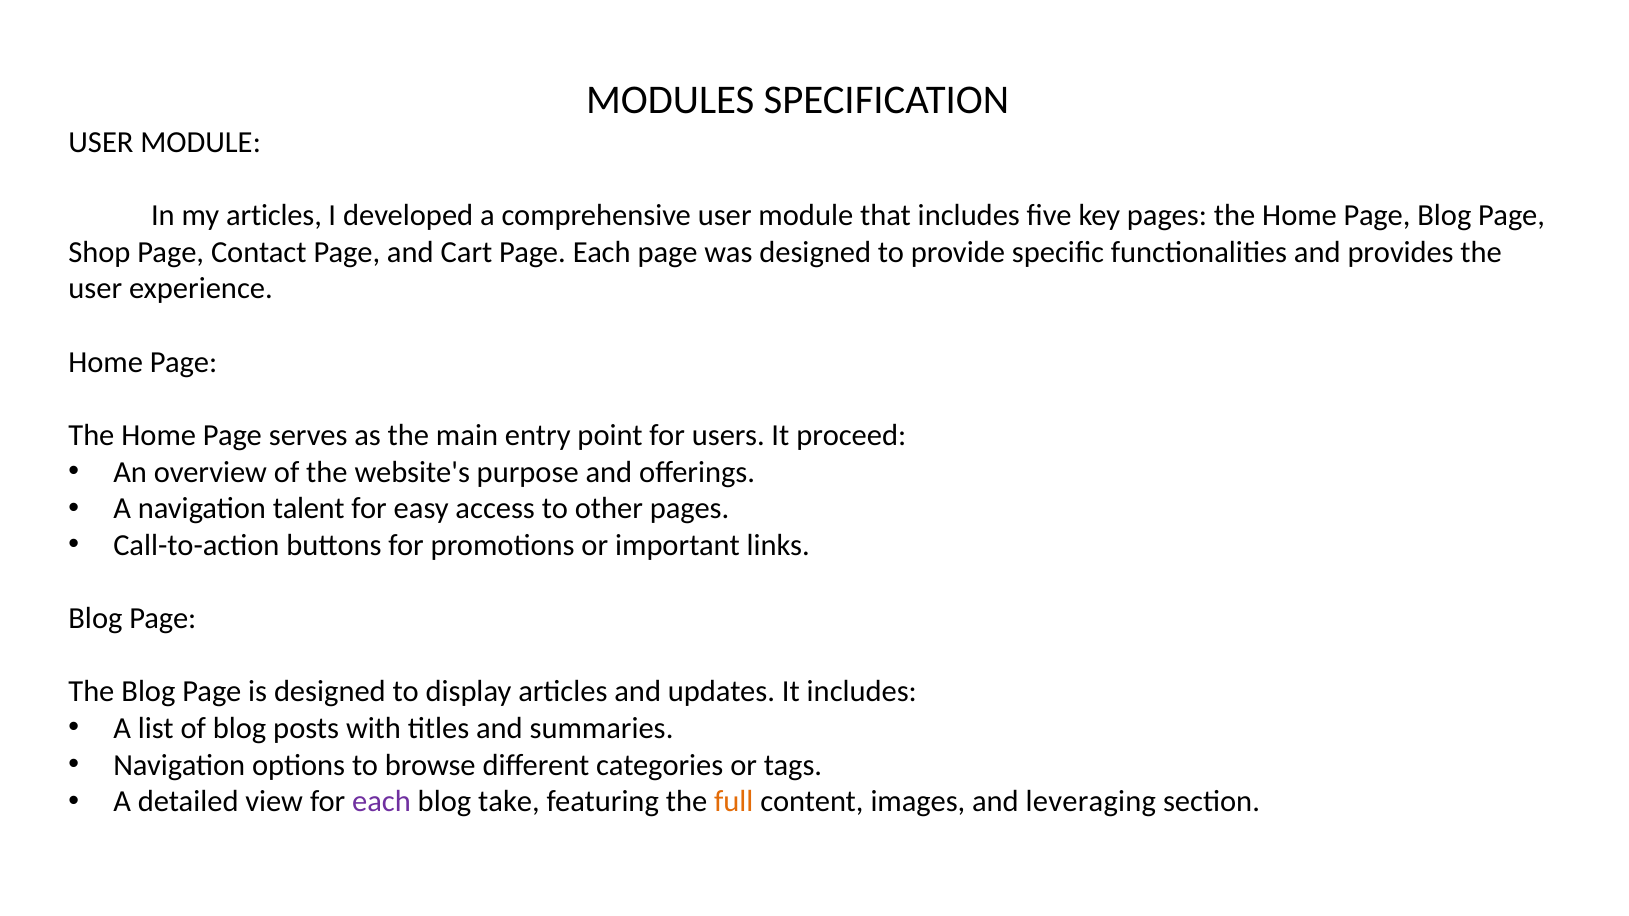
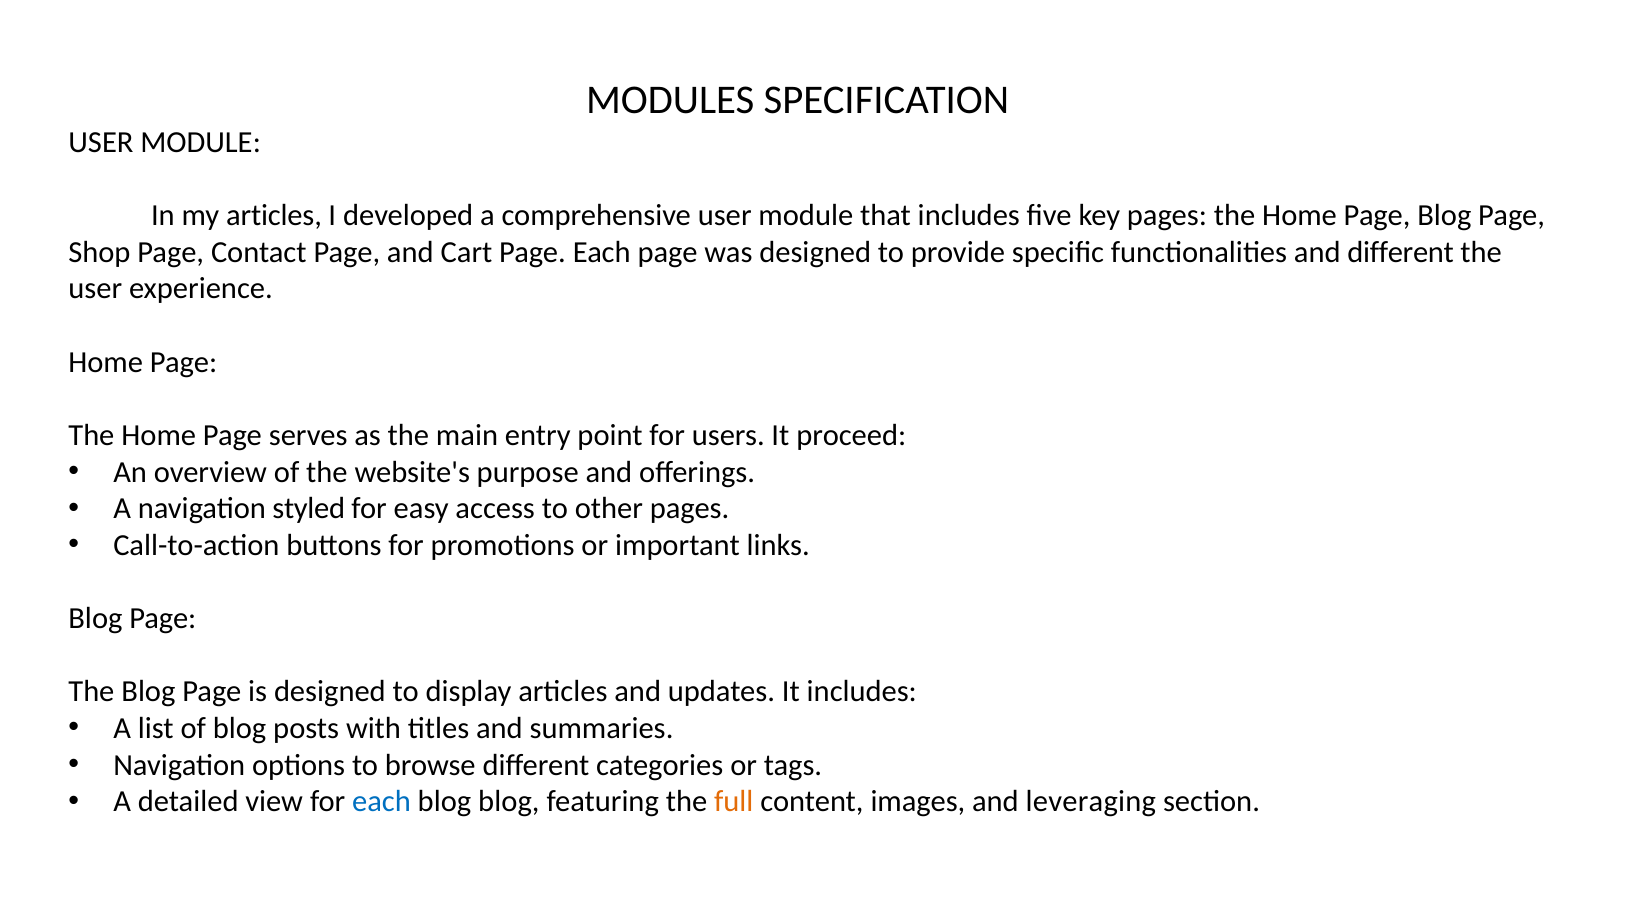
and provides: provides -> different
talent: talent -> styled
each at (381, 802) colour: purple -> blue
blog take: take -> blog
